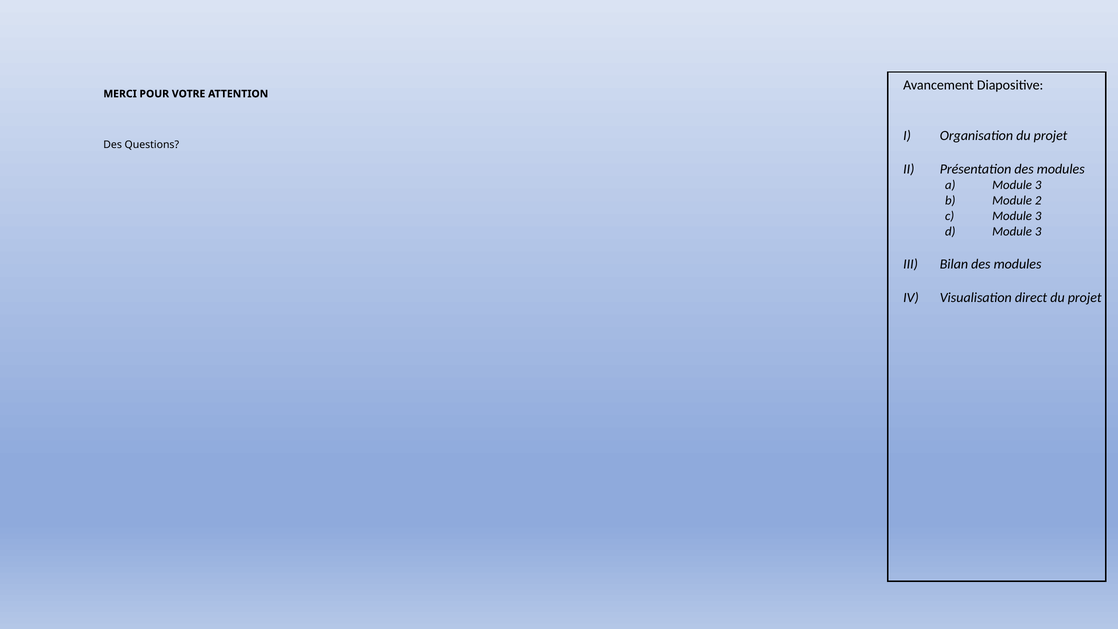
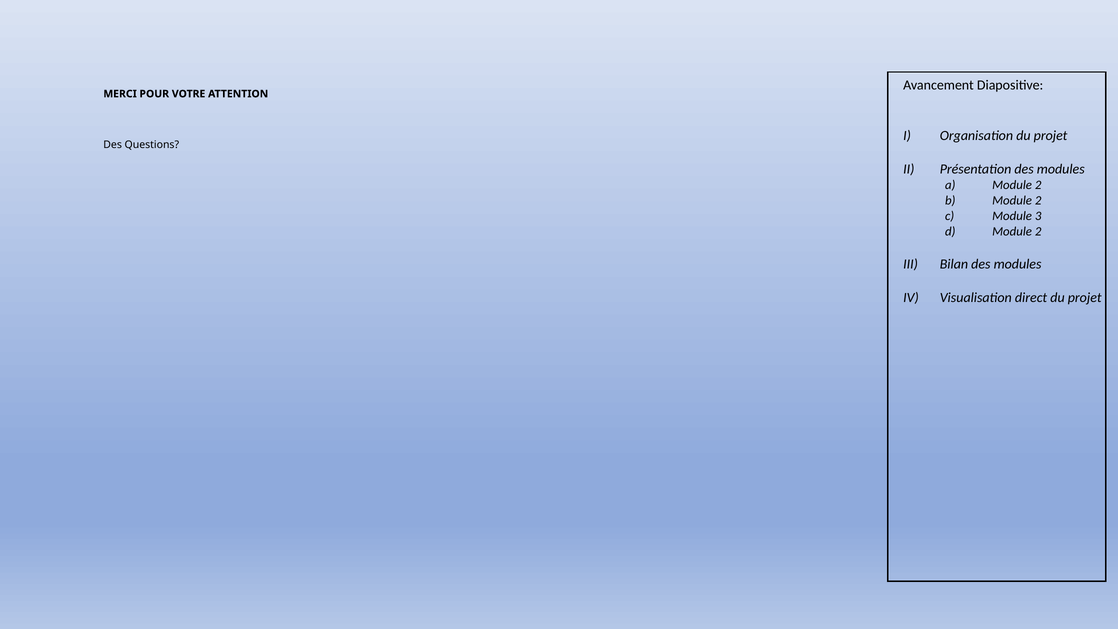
3 at (1038, 185): 3 -> 2
3 at (1038, 231): 3 -> 2
